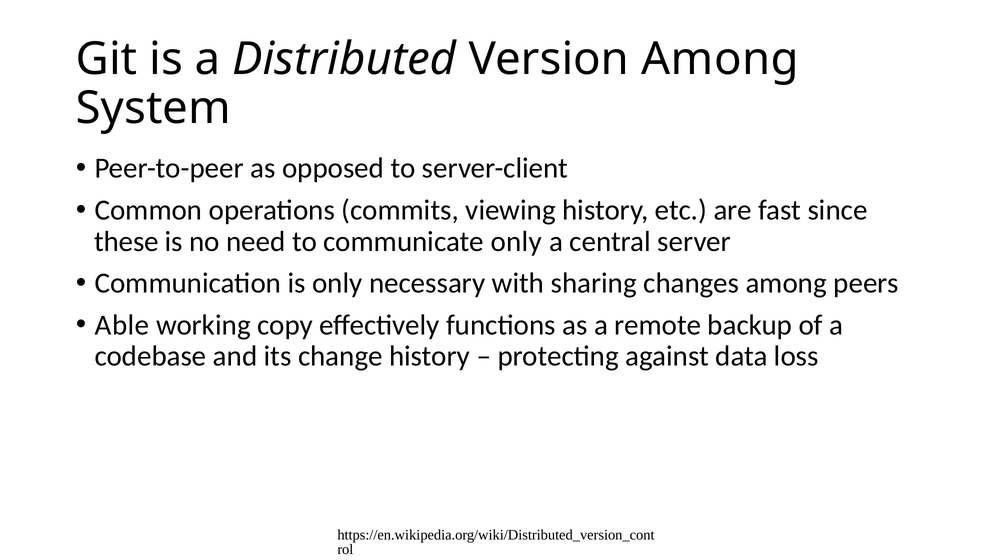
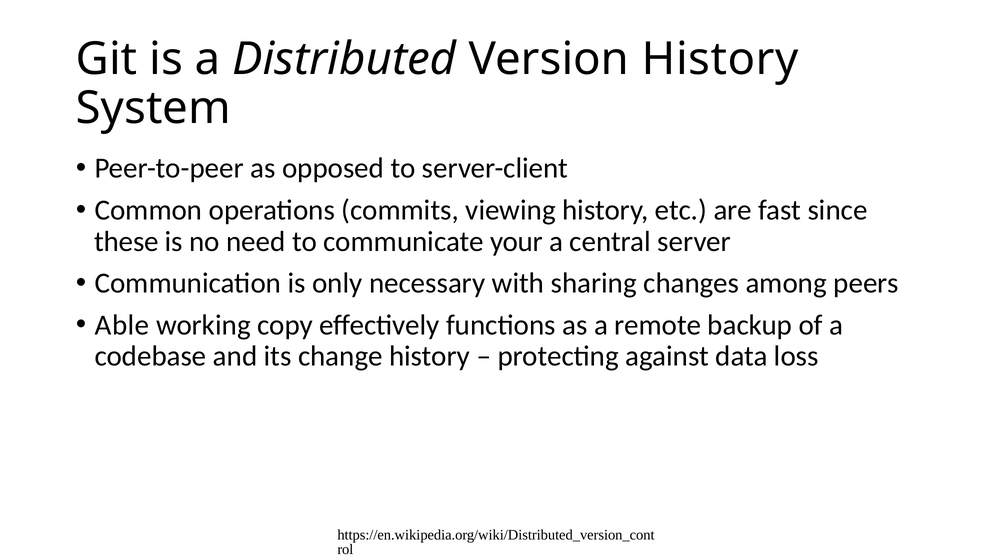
Version Among: Among -> History
communicate only: only -> your
